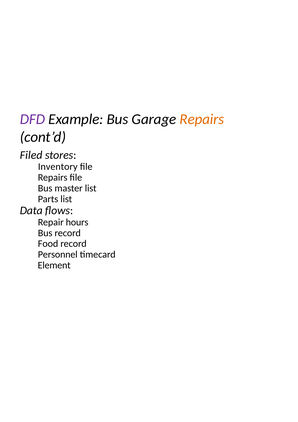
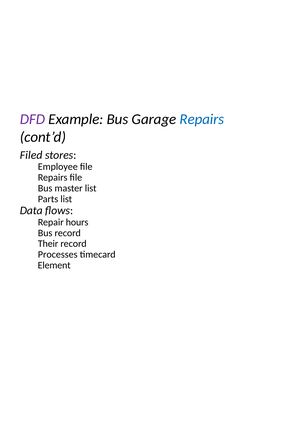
Repairs at (202, 119) colour: orange -> blue
Inventory: Inventory -> Employee
Food: Food -> Their
Personnel: Personnel -> Processes
